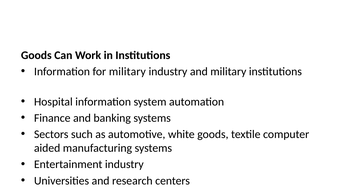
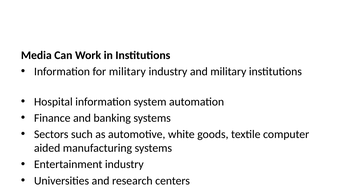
Goods at (36, 55): Goods -> Media
